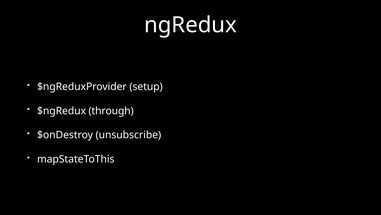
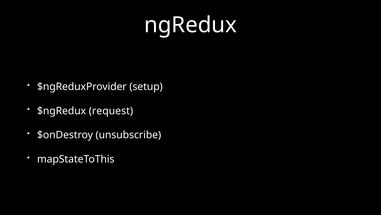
through: through -> request
